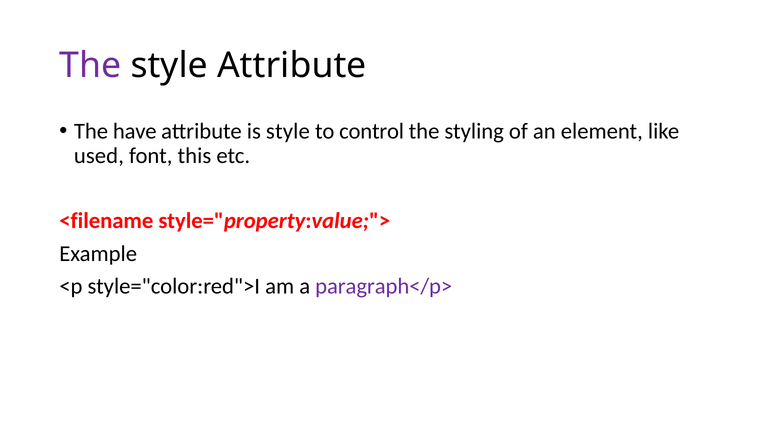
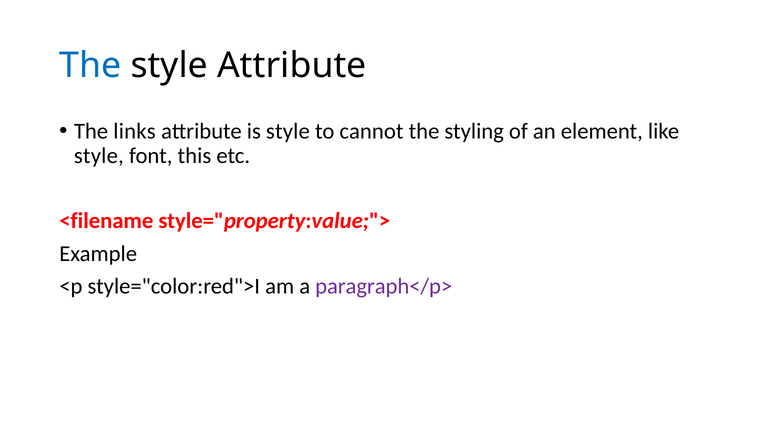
The at (90, 65) colour: purple -> blue
have: have -> links
control: control -> cannot
used at (99, 156): used -> style
